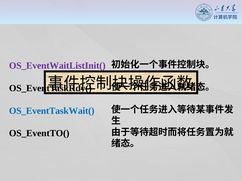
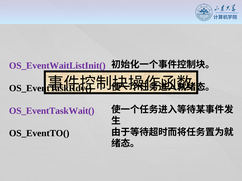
OS_EventTaskWait( colour: blue -> purple
